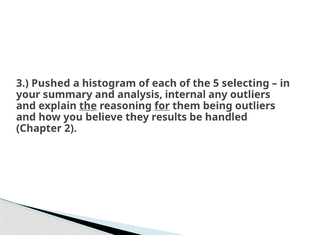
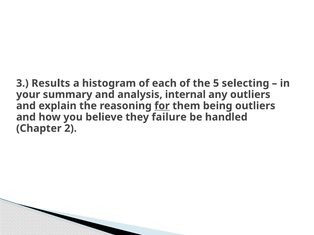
Pushed: Pushed -> Results
the at (88, 106) underline: present -> none
results: results -> failure
